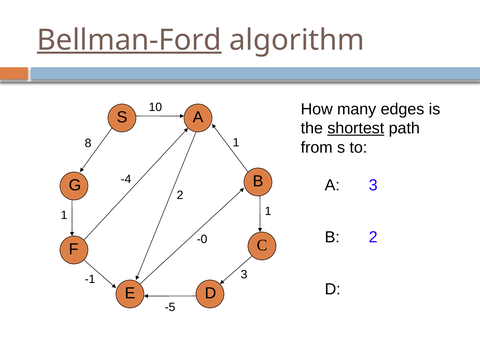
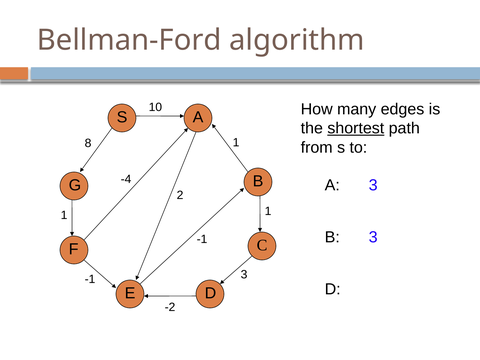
Bellman-Ford underline: present -> none
B 2: 2 -> 3
-0 at (202, 239): -0 -> -1
-5: -5 -> -2
